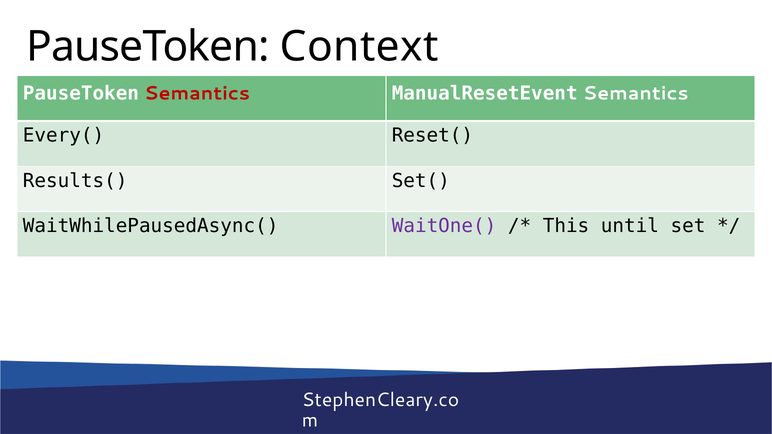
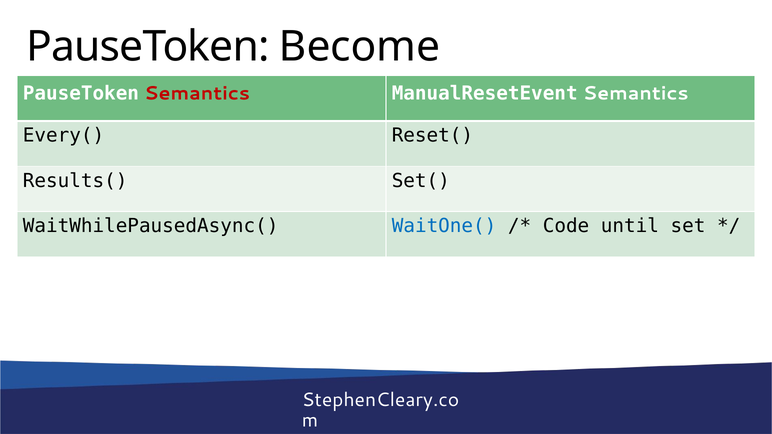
Context: Context -> Become
WaitOne( colour: purple -> blue
This: This -> Code
